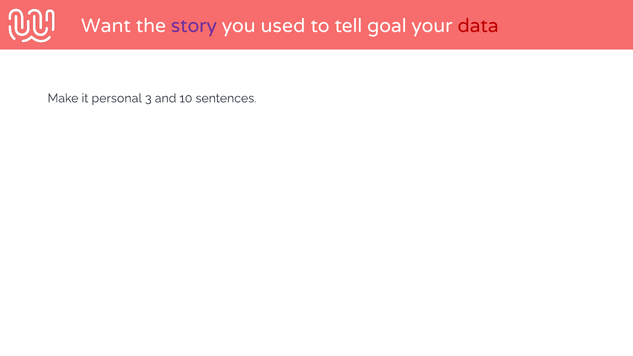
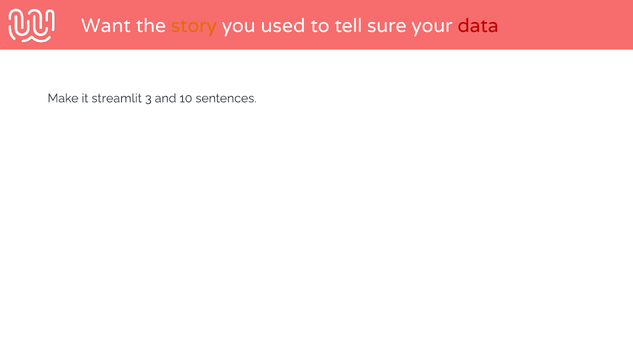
story colour: purple -> orange
goal: goal -> sure
personal: personal -> streamlit
